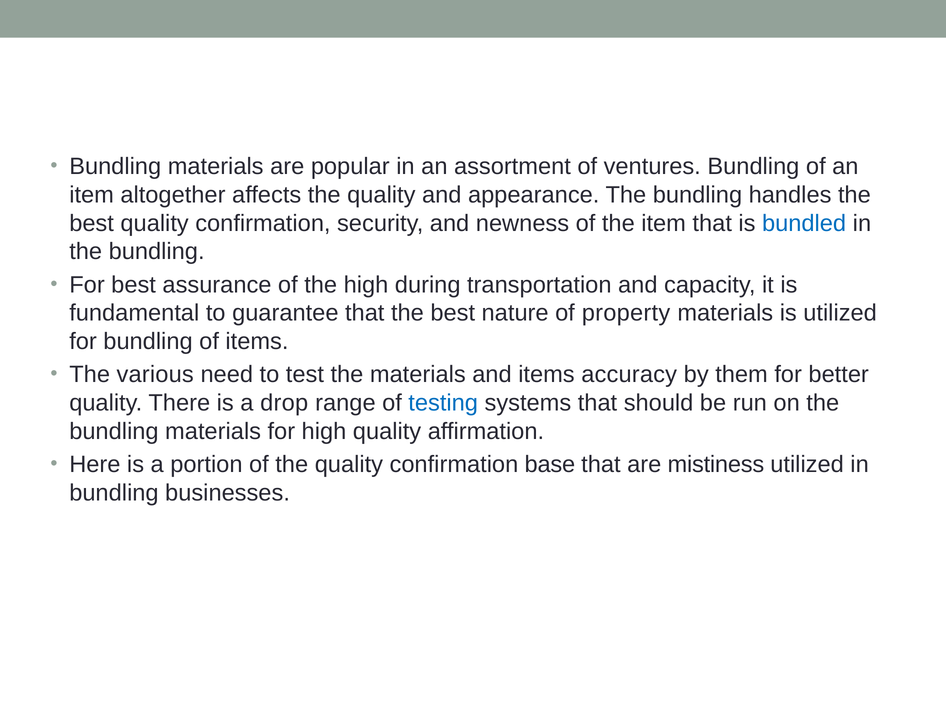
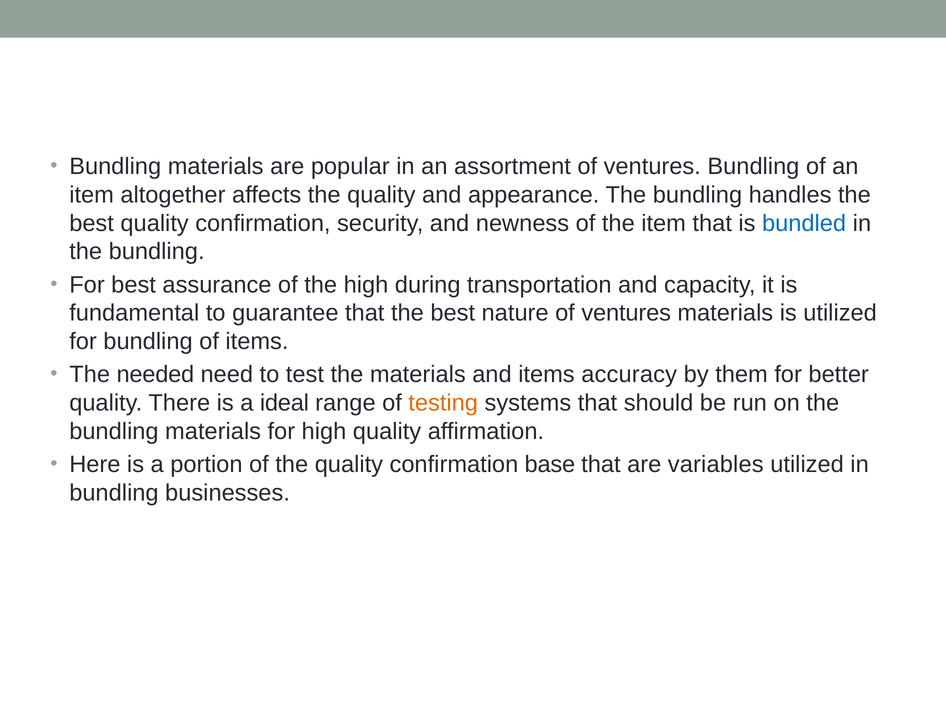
nature of property: property -> ventures
various: various -> needed
drop: drop -> ideal
testing colour: blue -> orange
mistiness: mistiness -> variables
